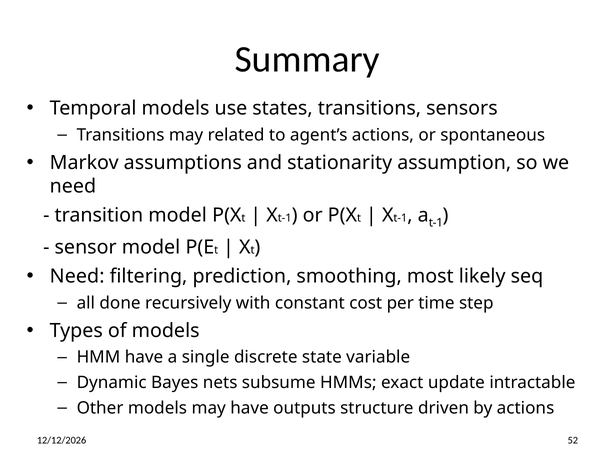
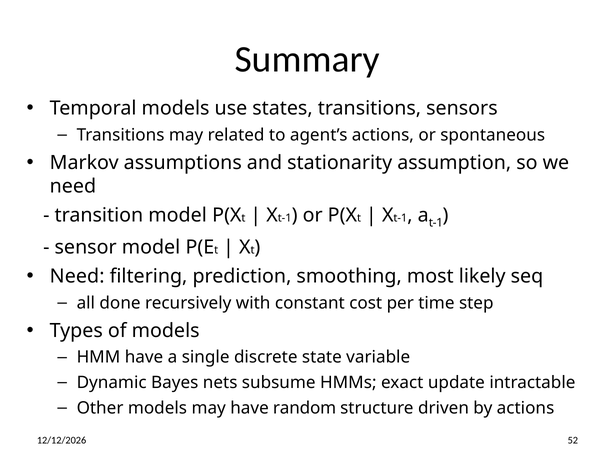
outputs: outputs -> random
